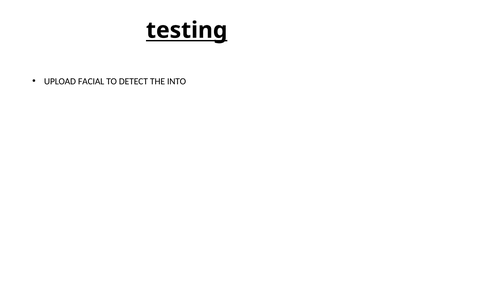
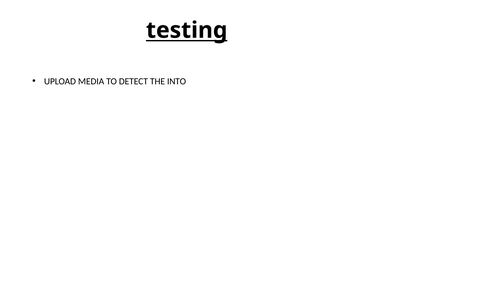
FACIAL: FACIAL -> MEDIA
